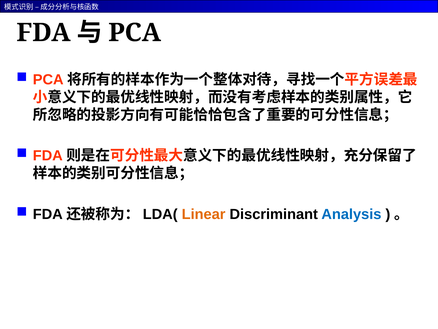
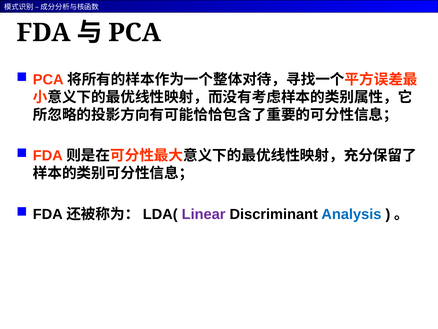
Linear colour: orange -> purple
